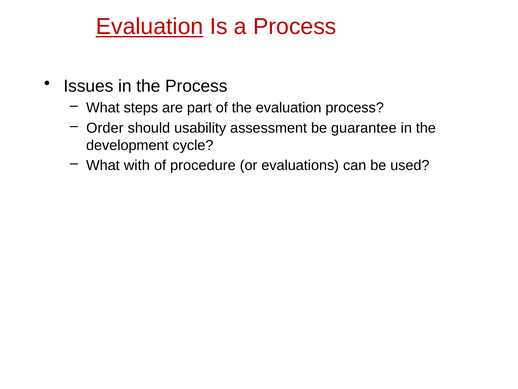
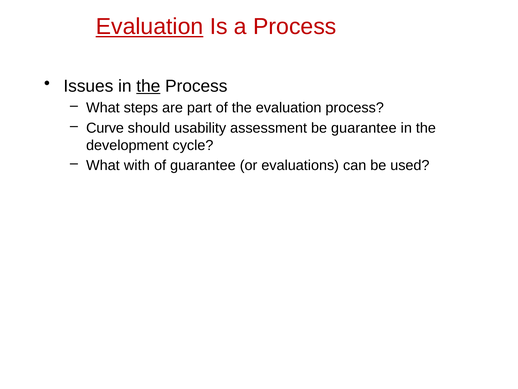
the at (148, 86) underline: none -> present
Order: Order -> Curve
of procedure: procedure -> guarantee
